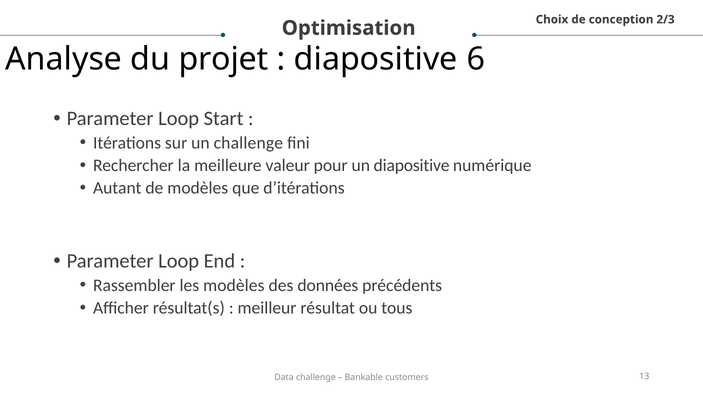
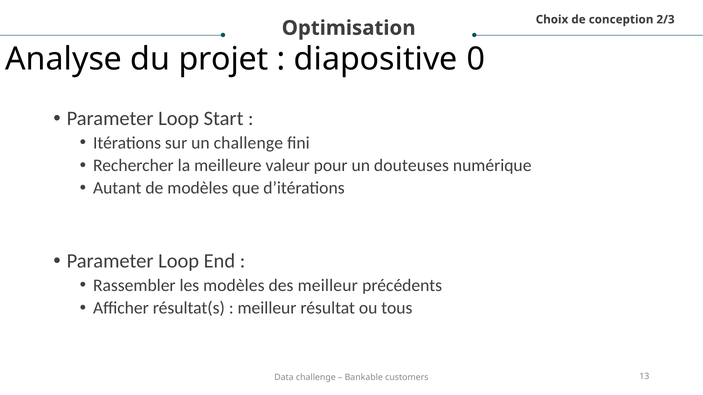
6: 6 -> 0
un diapositive: diapositive -> douteuses
des données: données -> meilleur
